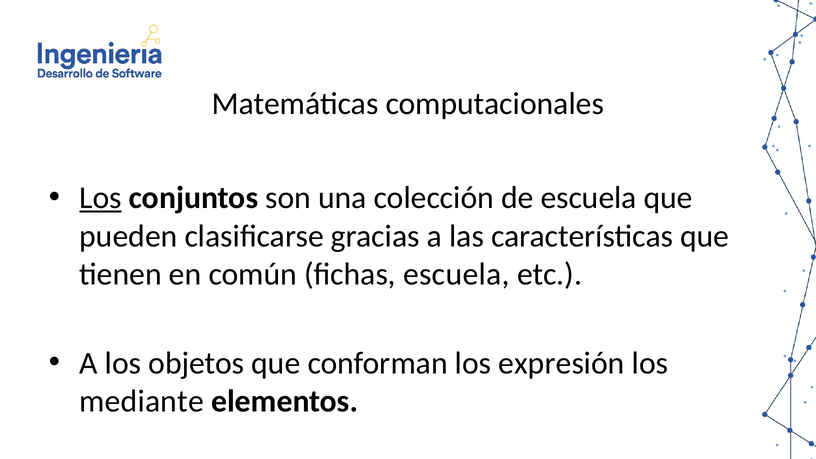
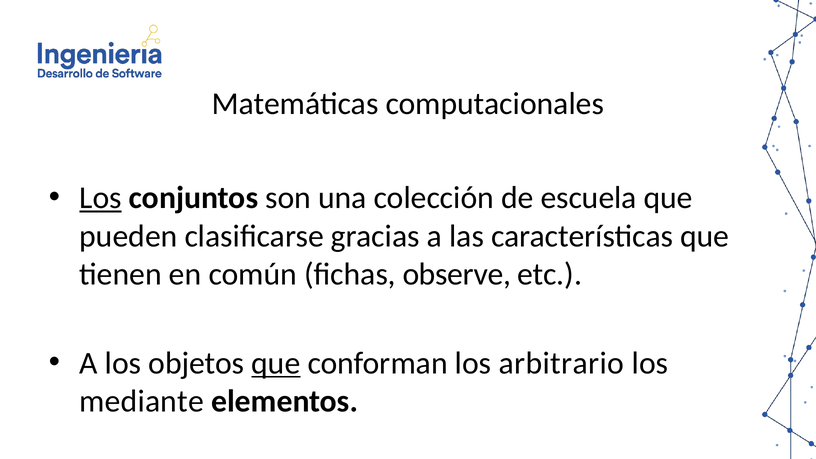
fichas escuela: escuela -> observe
que at (276, 363) underline: none -> present
expresión: expresión -> arbitrario
